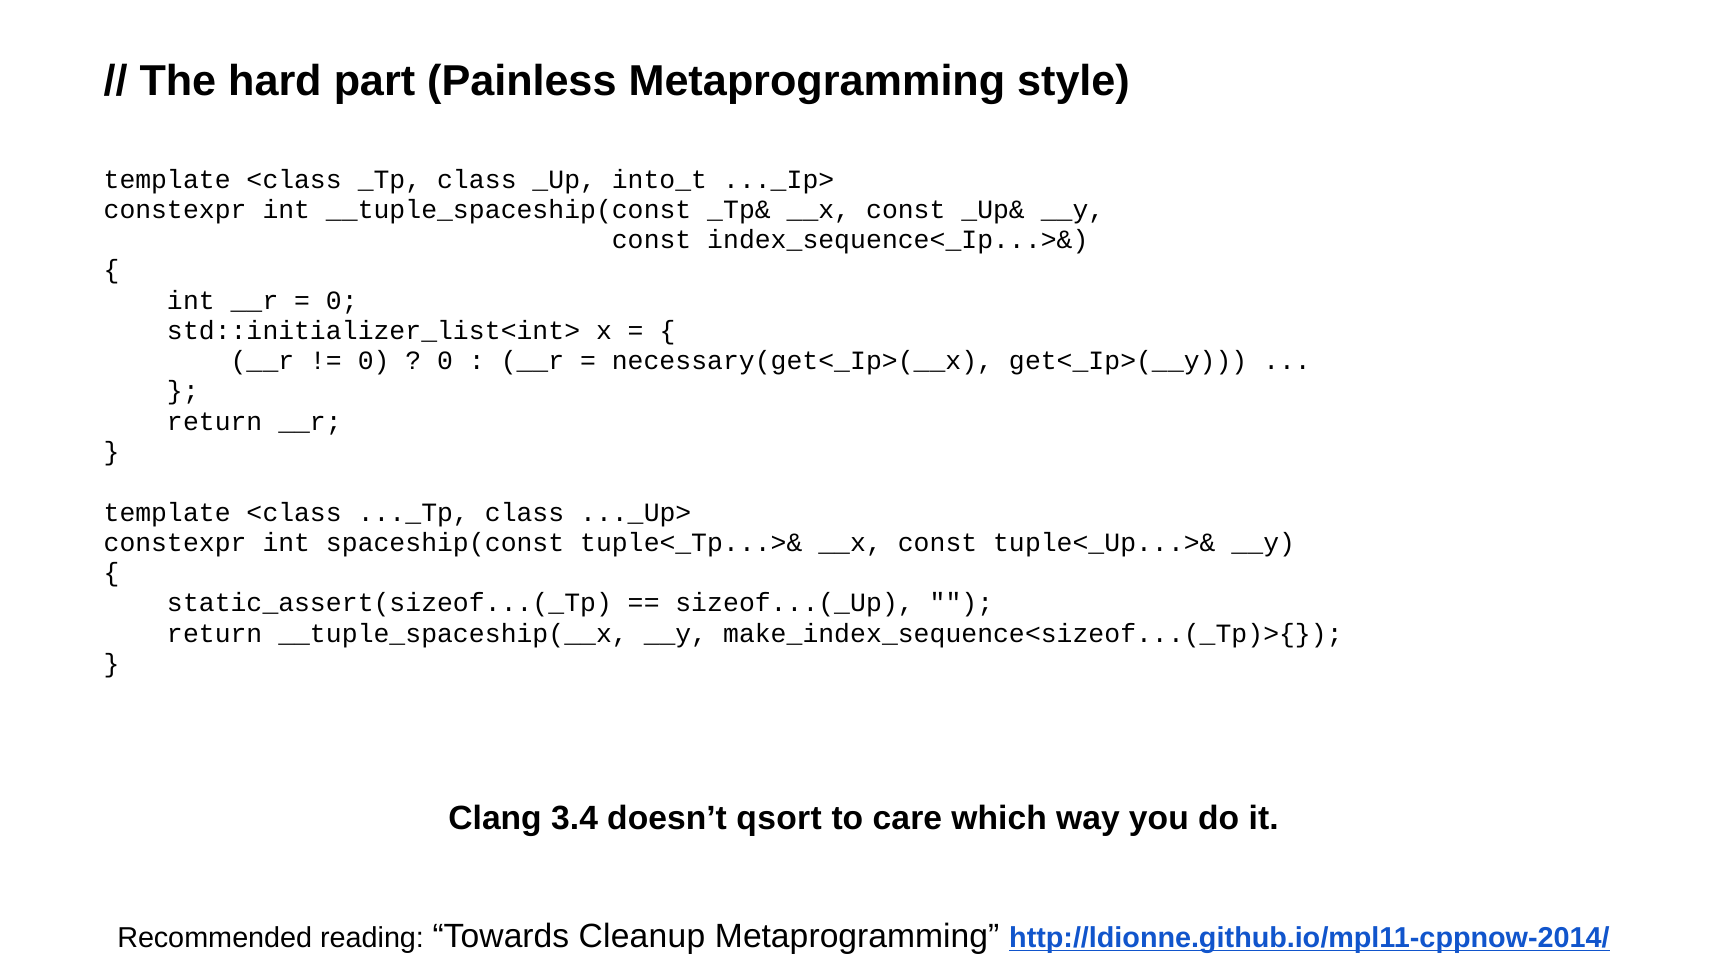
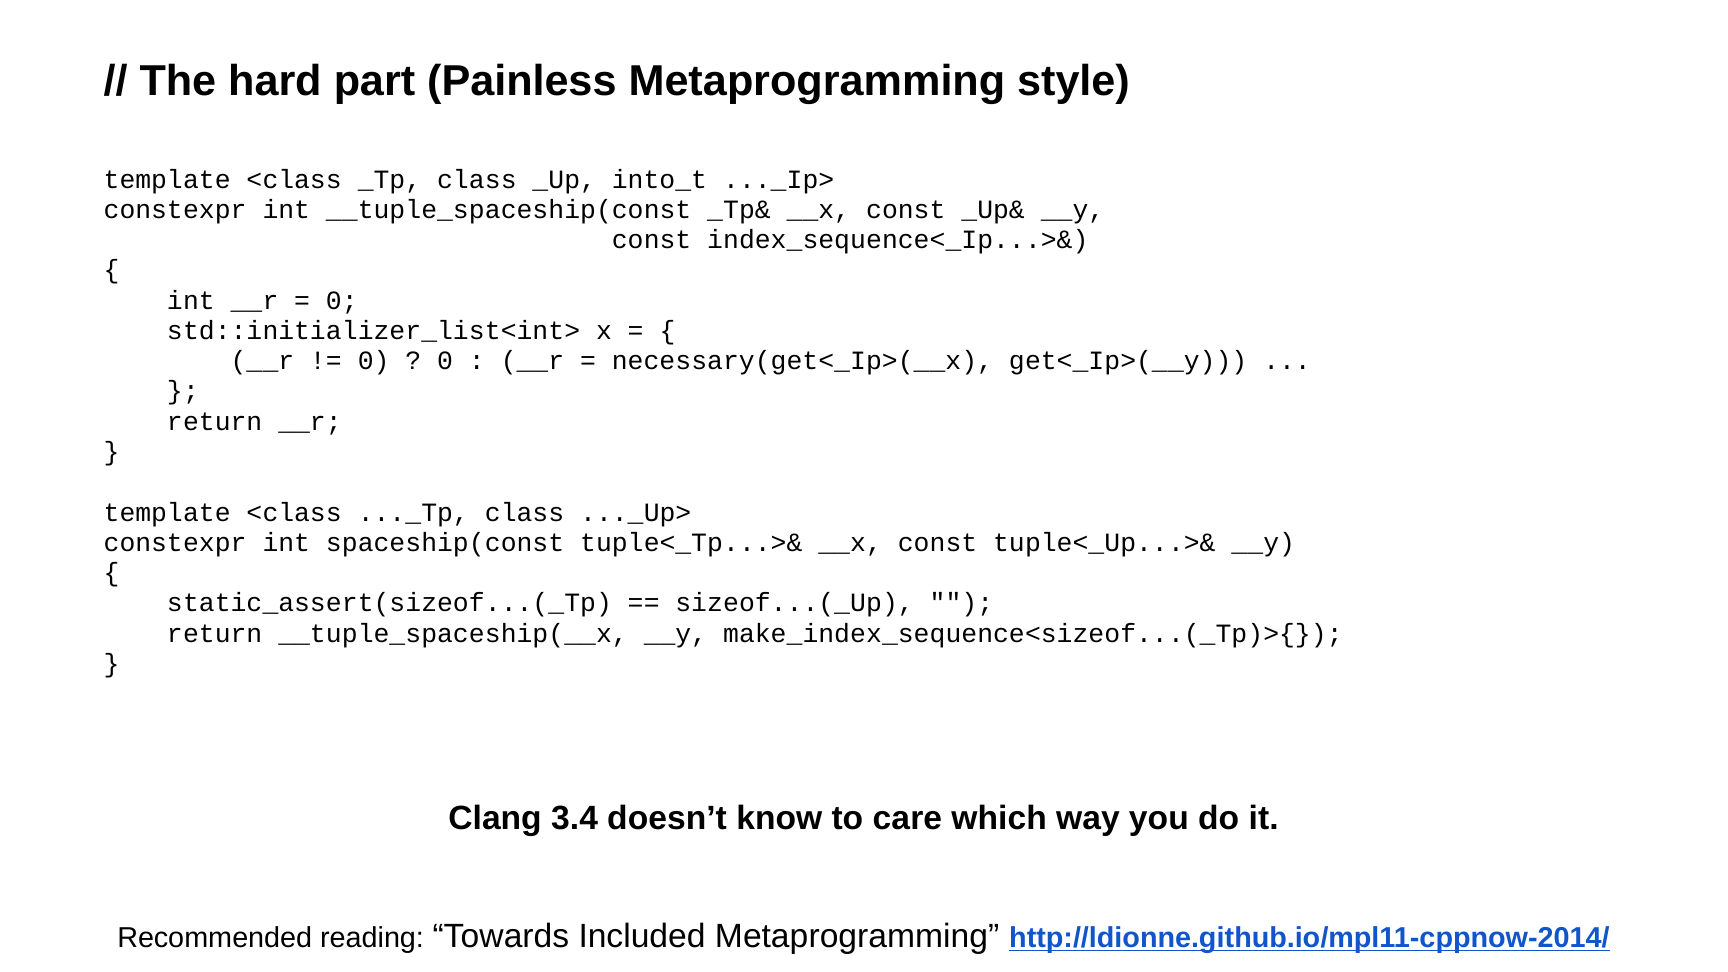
qsort: qsort -> know
Cleanup: Cleanup -> Included
